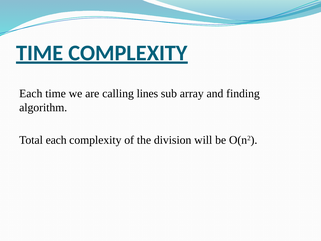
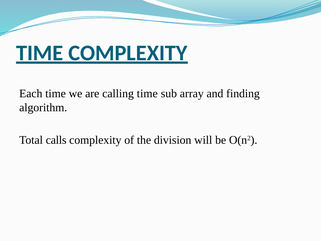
calling lines: lines -> time
Total each: each -> calls
